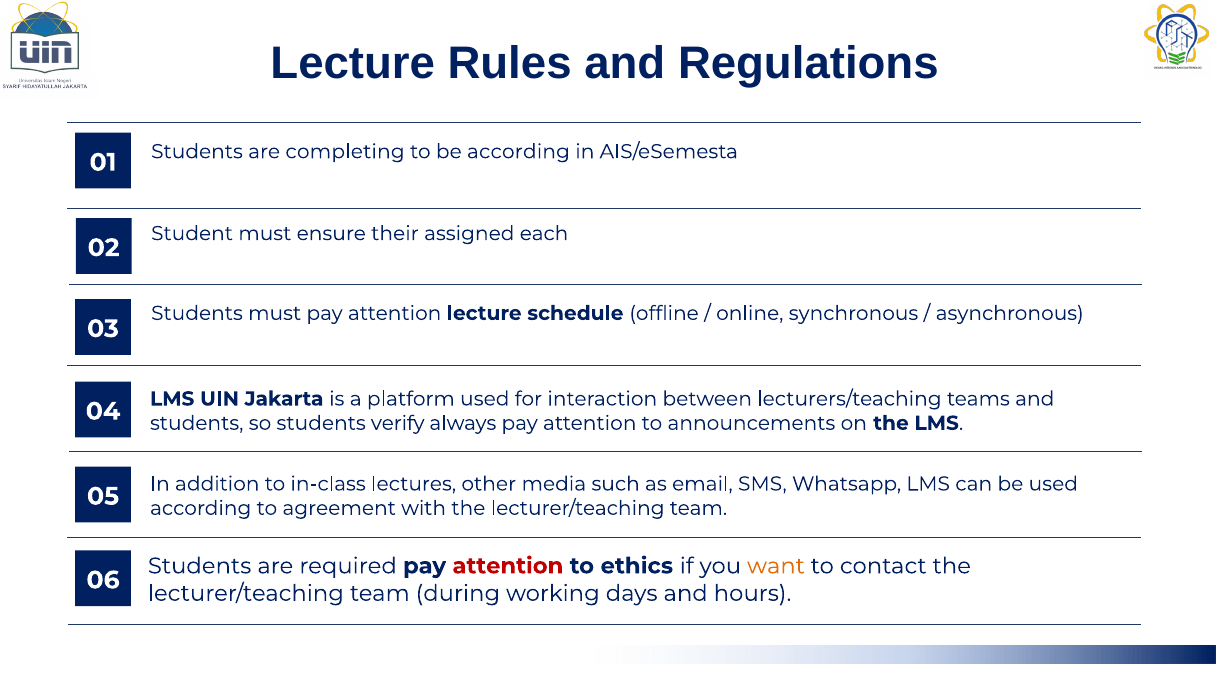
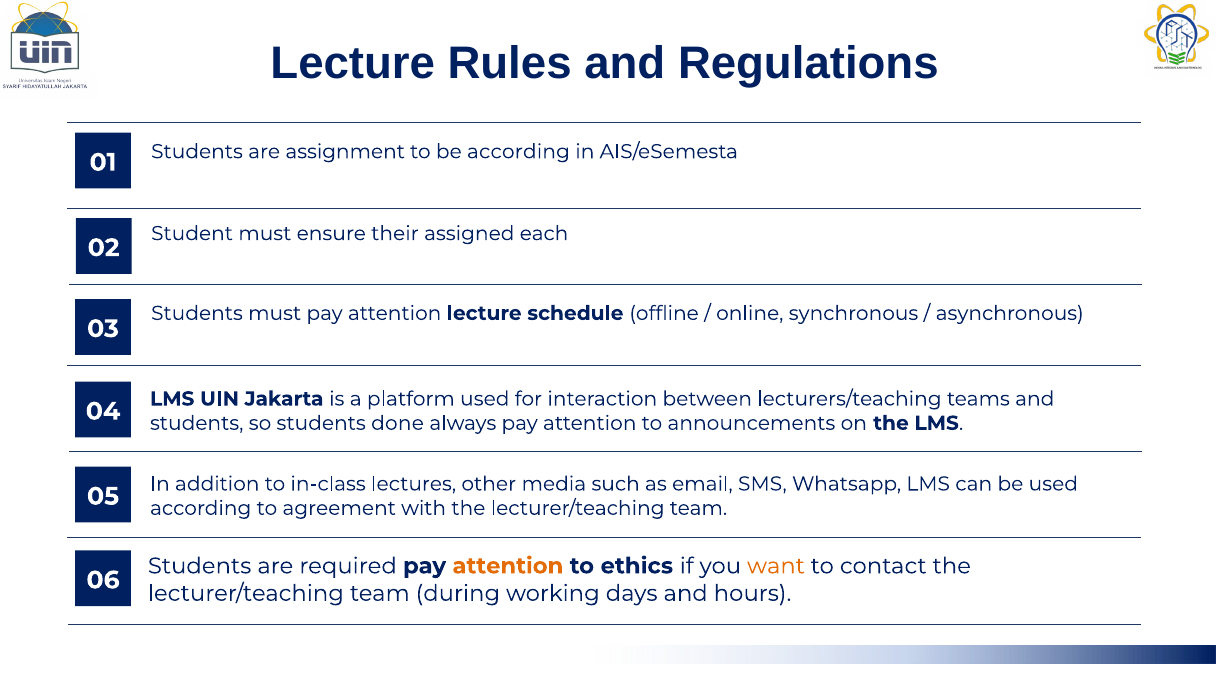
completing: completing -> assignment
verify: verify -> done
attention at (508, 566) colour: red -> orange
